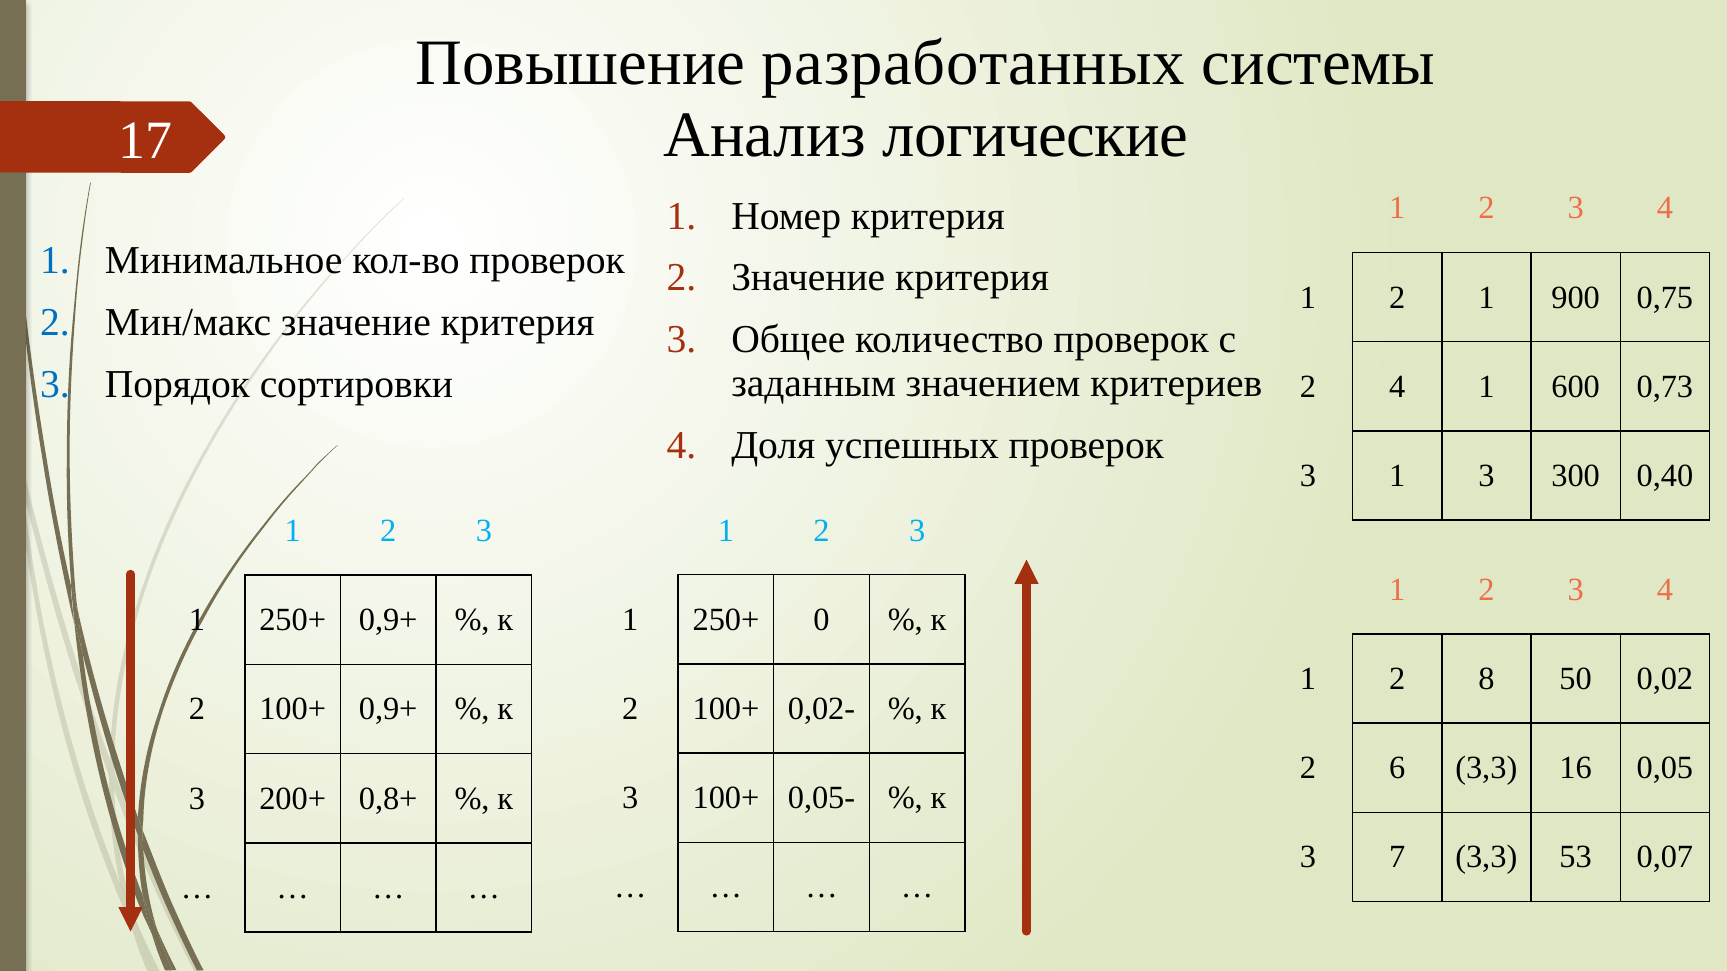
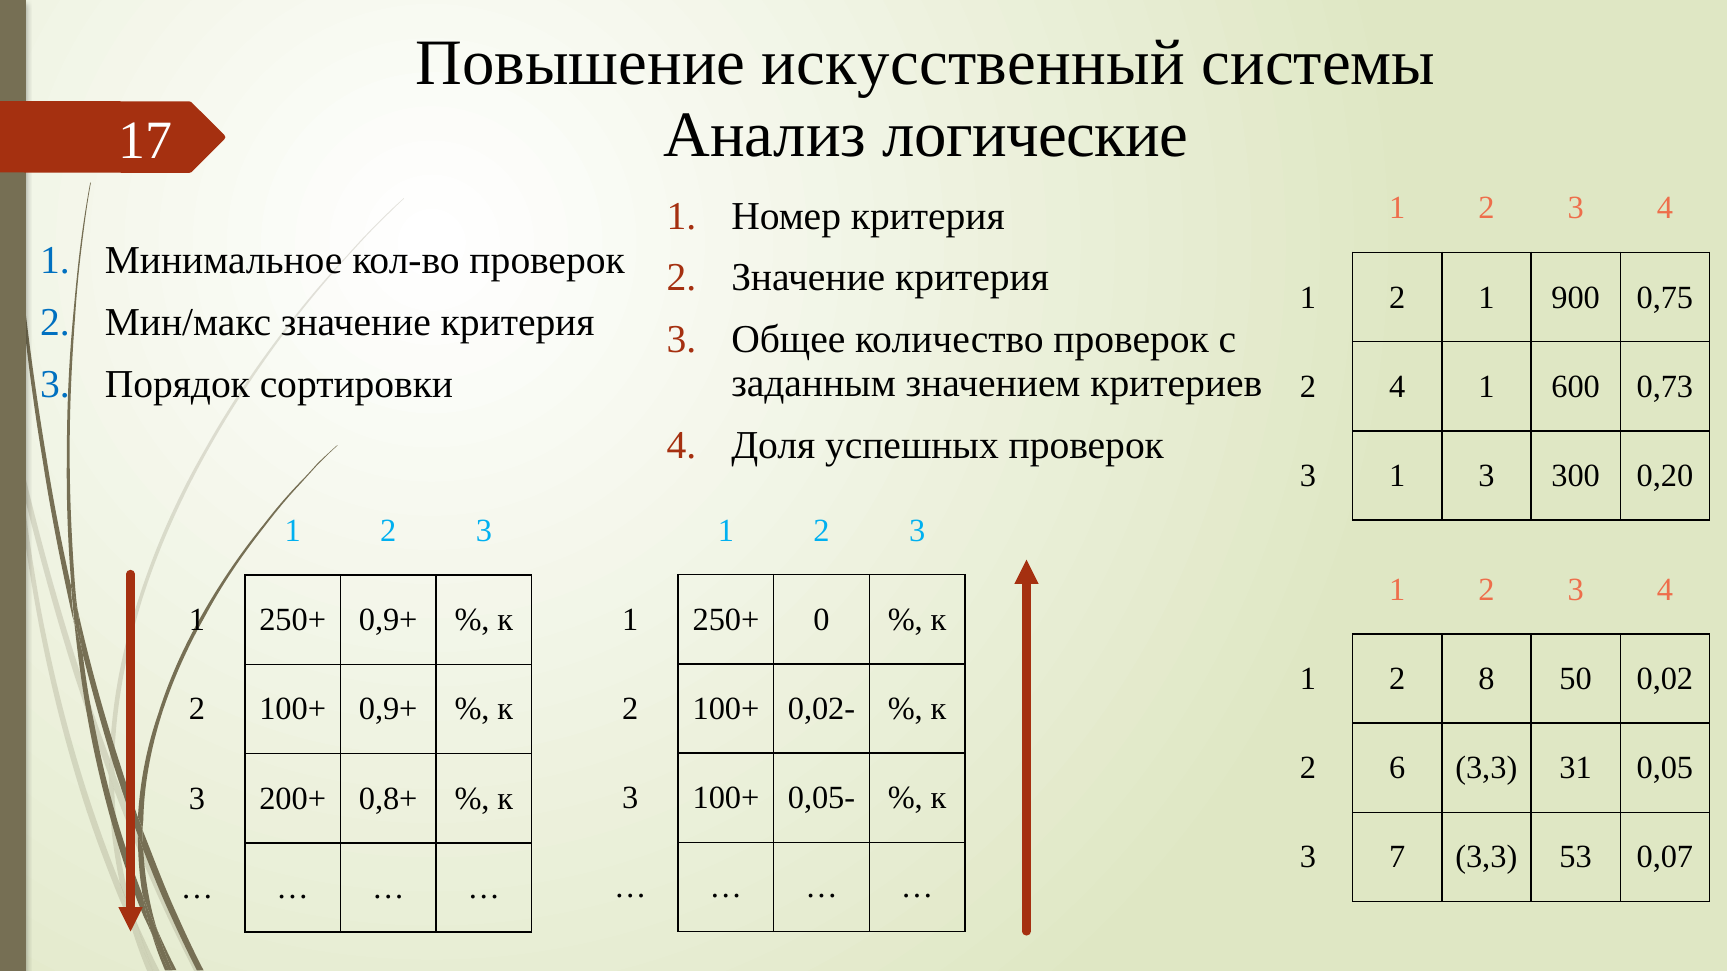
разработанных: разработанных -> искусственный
0,40: 0,40 -> 0,20
16: 16 -> 31
